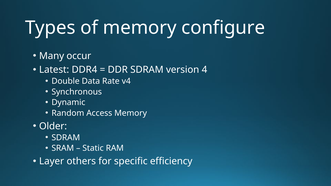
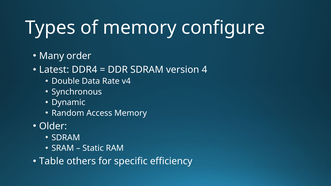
occur: occur -> order
Layer: Layer -> Table
